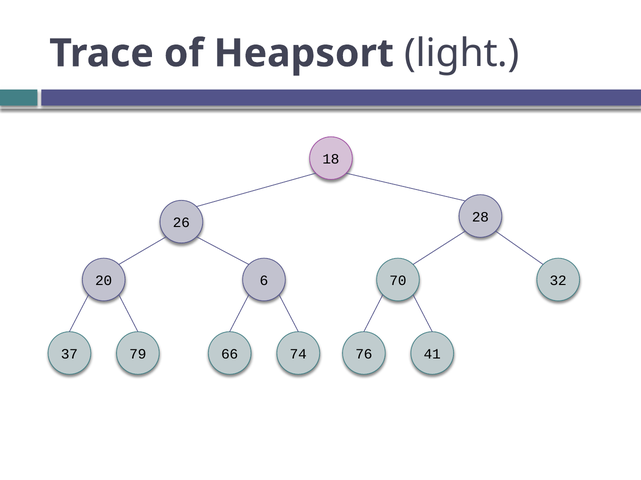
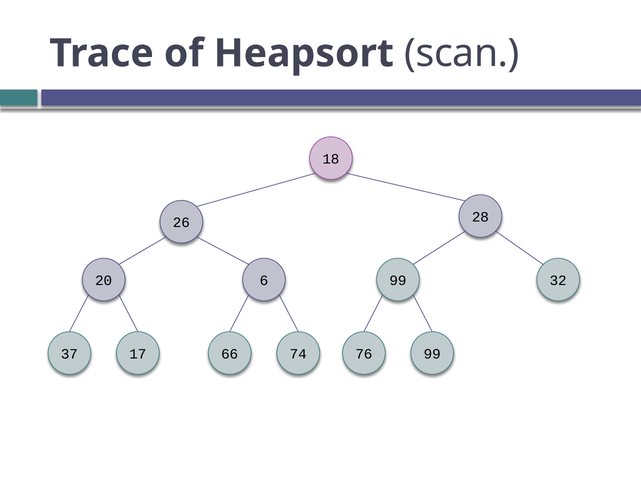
light: light -> scan
6 70: 70 -> 99
79: 79 -> 17
76 41: 41 -> 99
